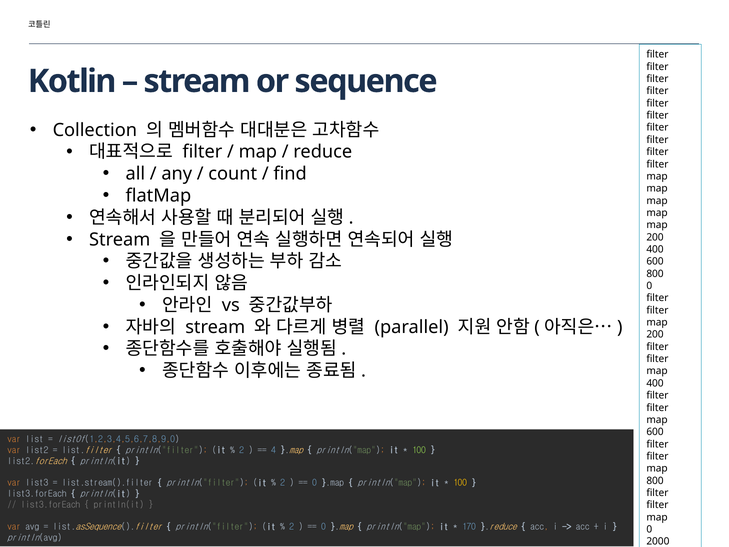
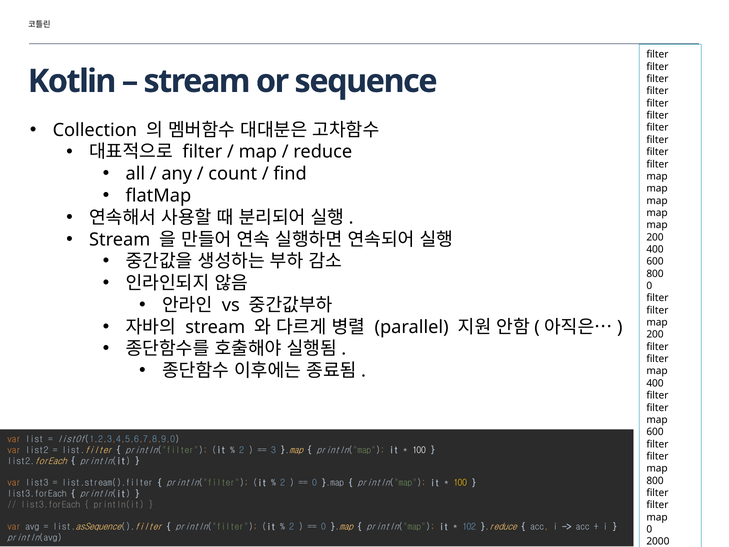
4: 4 -> 3
100 at (419, 450) colour: light green -> white
170: 170 -> 102
